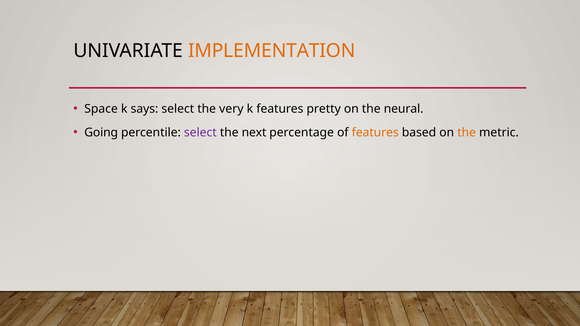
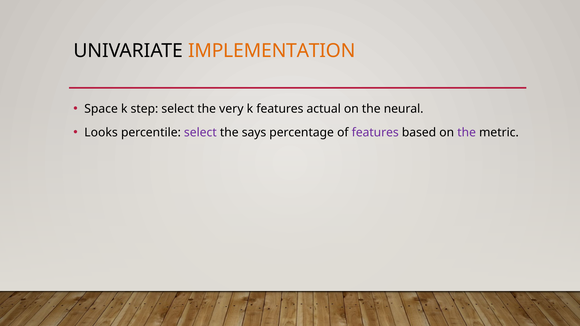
says: says -> step
pretty: pretty -> actual
Going: Going -> Looks
next: next -> says
features at (375, 133) colour: orange -> purple
the at (467, 133) colour: orange -> purple
